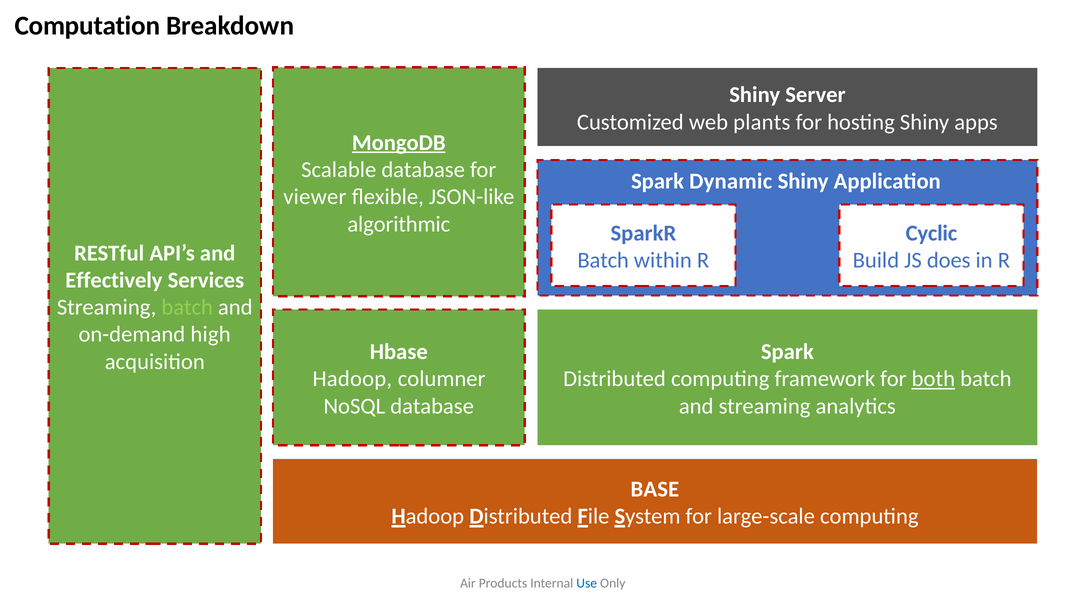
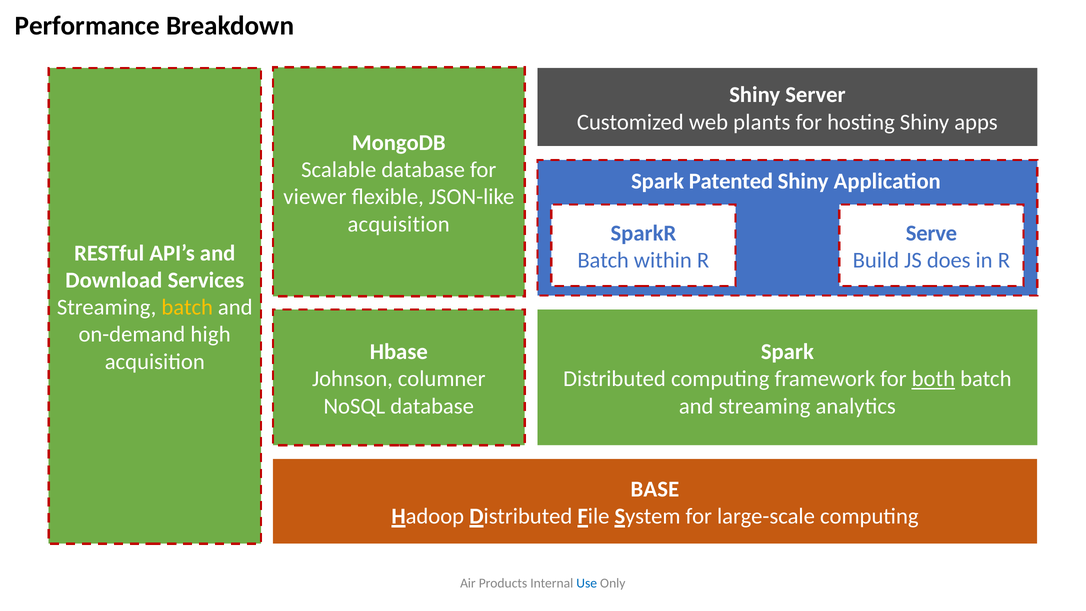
Computation: Computation -> Performance
MongoDB underline: present -> none
Dynamic: Dynamic -> Patented
algorithmic at (399, 224): algorithmic -> acquisition
Cyclic: Cyclic -> Serve
Effectively: Effectively -> Download
batch at (187, 307) colour: light green -> yellow
Hadoop at (352, 379): Hadoop -> Johnson
